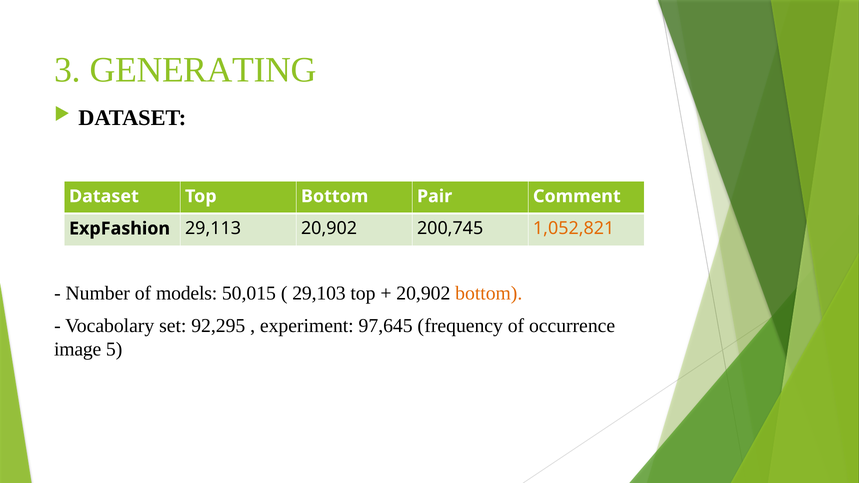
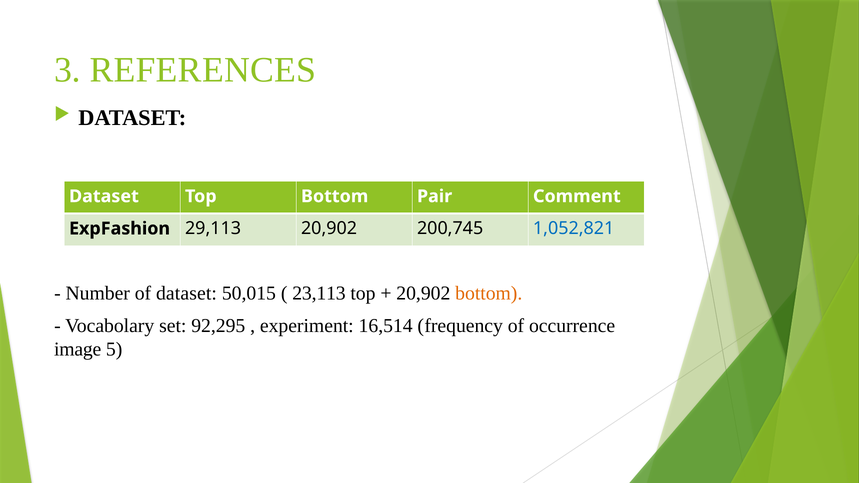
GENERATING: GENERATING -> REFERENCES
1,052,821 colour: orange -> blue
of models: models -> dataset
29,103: 29,103 -> 23,113
97,645: 97,645 -> 16,514
